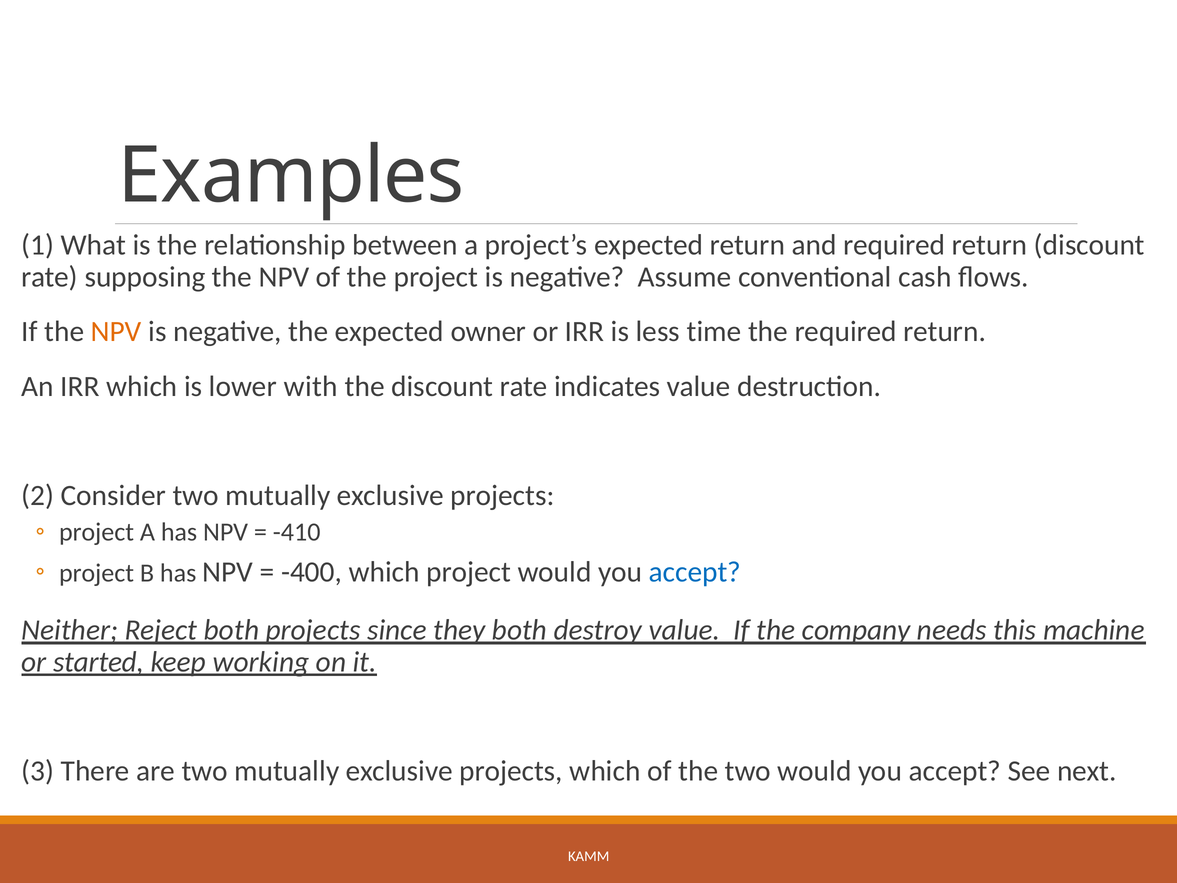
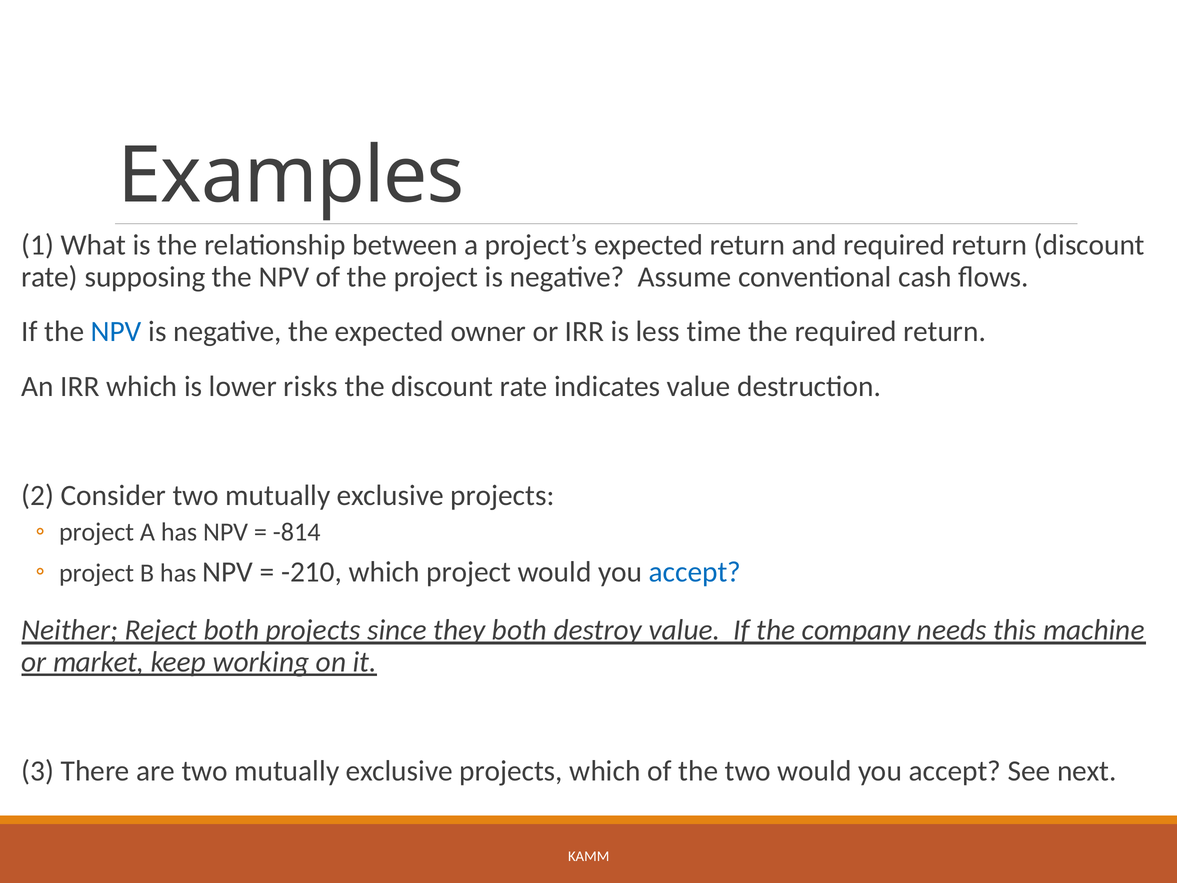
NPV at (116, 332) colour: orange -> blue
with: with -> risks
-410: -410 -> -814
-400: -400 -> -210
started: started -> market
